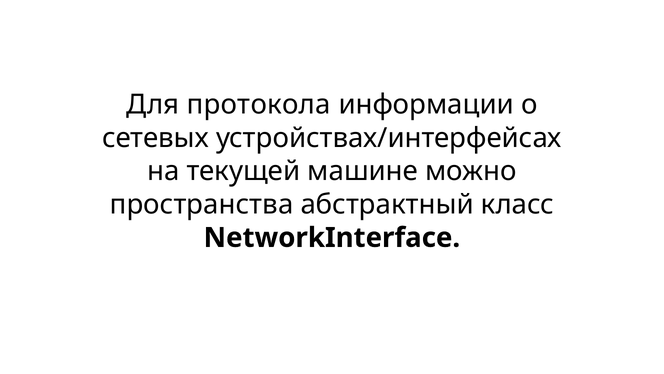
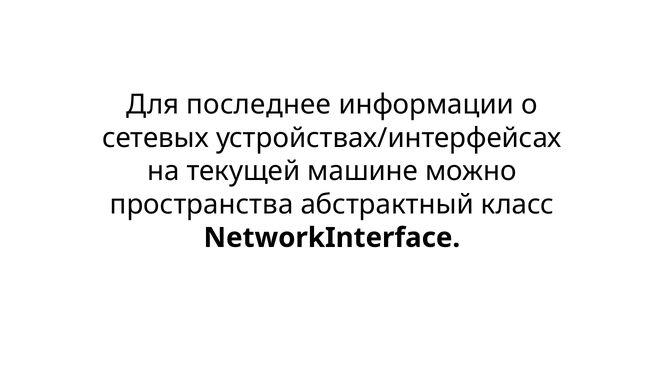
протокола: протокола -> последнее
